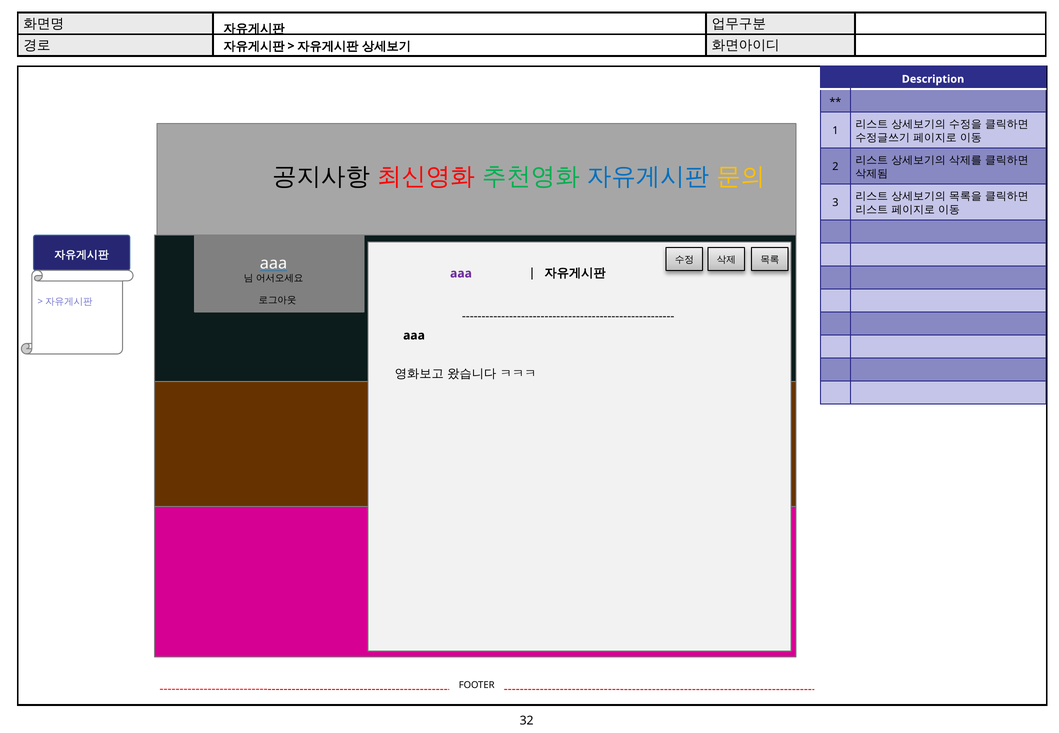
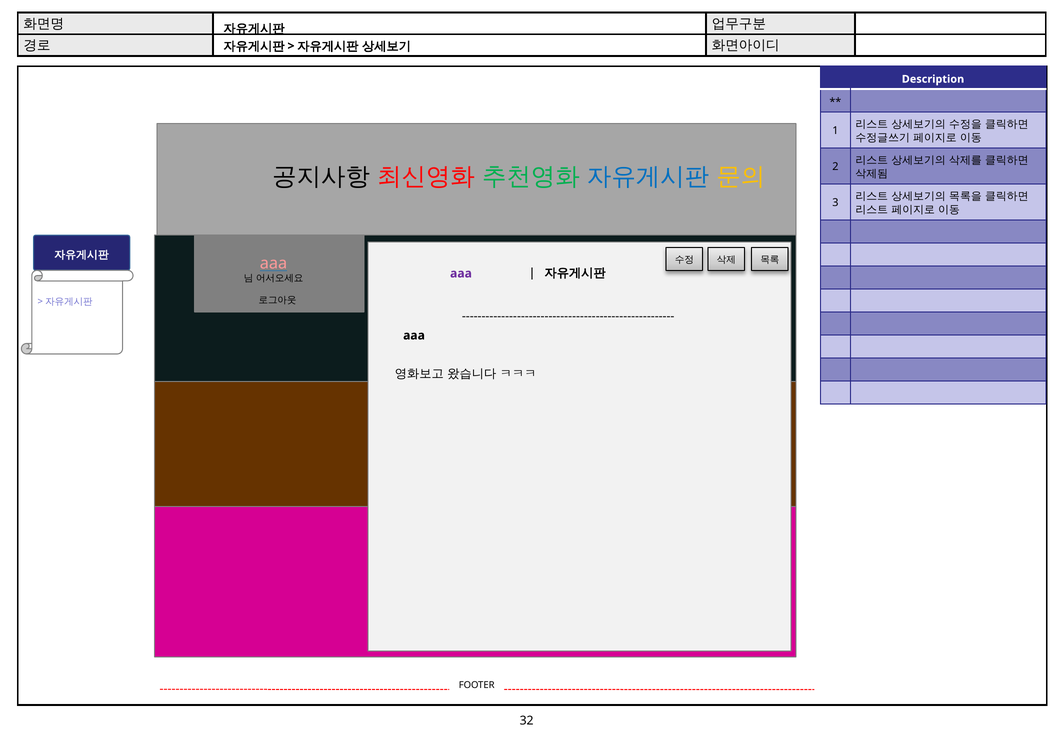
aaa at (274, 263) colour: white -> pink
